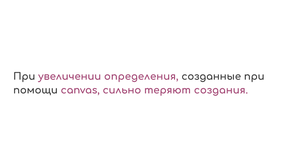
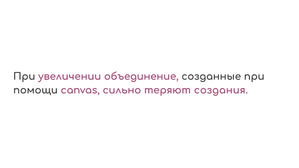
определения: определения -> объединение
